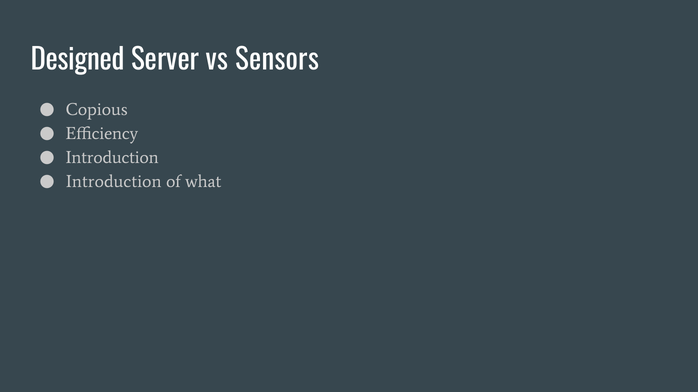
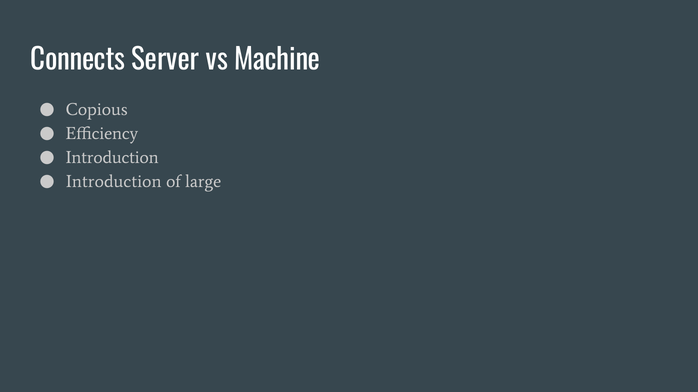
Designed: Designed -> Connects
Sensors: Sensors -> Machine
what: what -> large
